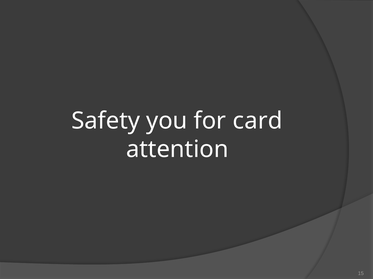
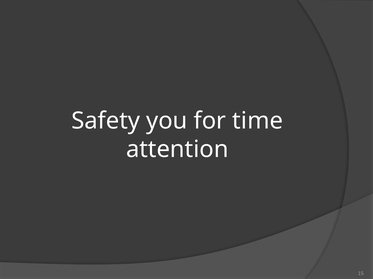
card: card -> time
